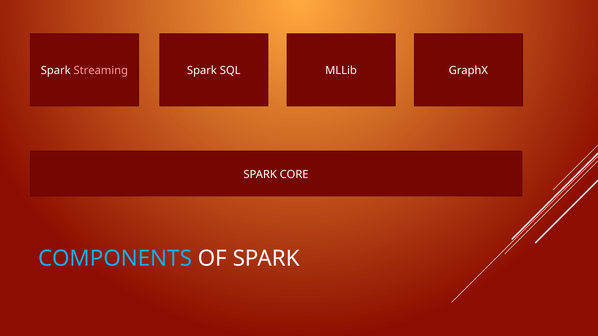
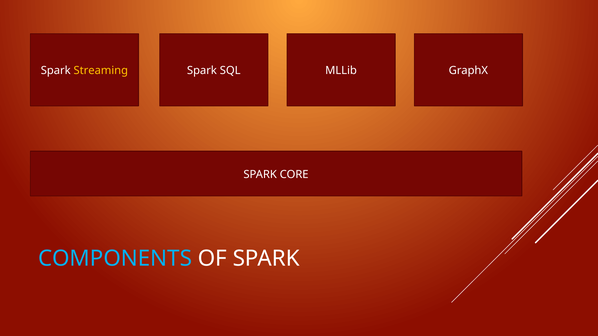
Streaming colour: pink -> yellow
